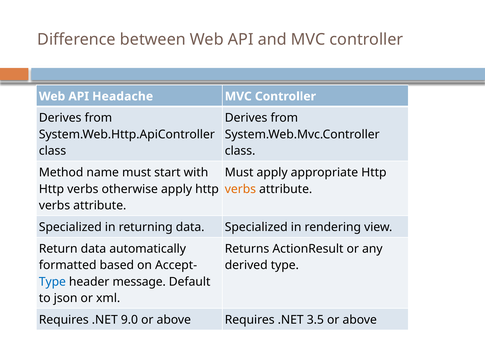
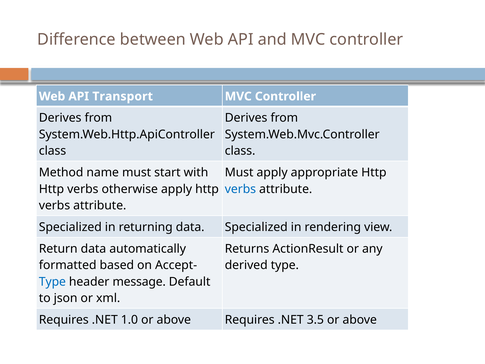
Headache: Headache -> Transport
verbs at (240, 189) colour: orange -> blue
9.0: 9.0 -> 1.0
